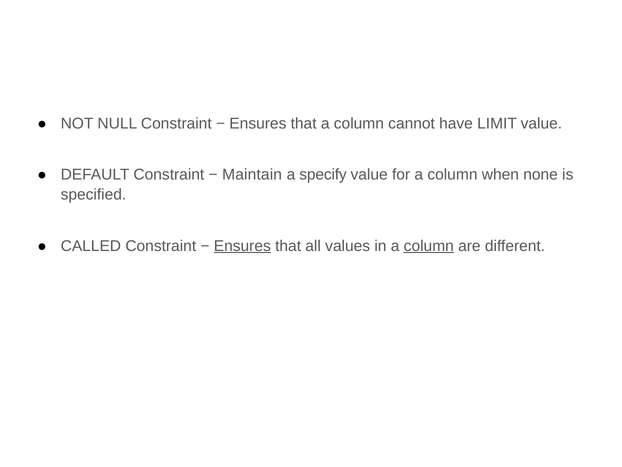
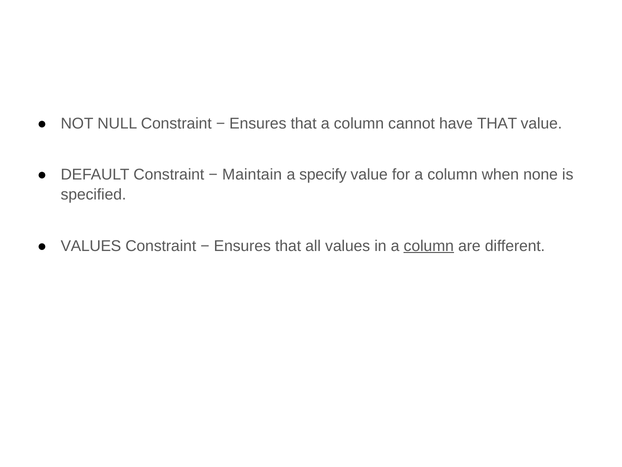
have LIMIT: LIMIT -> THAT
CALLED at (91, 246): CALLED -> VALUES
Ensures at (242, 246) underline: present -> none
